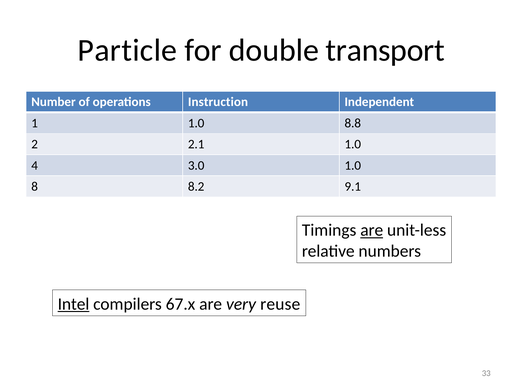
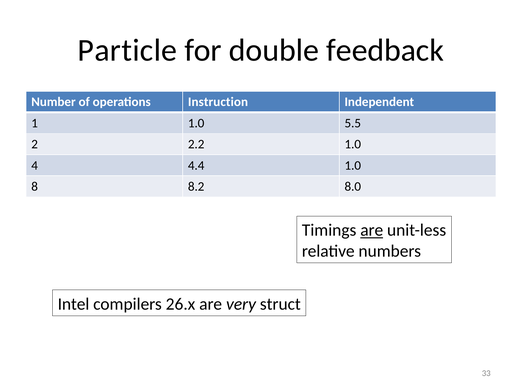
transport: transport -> feedback
8.8: 8.8 -> 5.5
2.1: 2.1 -> 2.2
3.0: 3.0 -> 4.4
9.1: 9.1 -> 8.0
Intel underline: present -> none
67.x: 67.x -> 26.x
reuse: reuse -> struct
